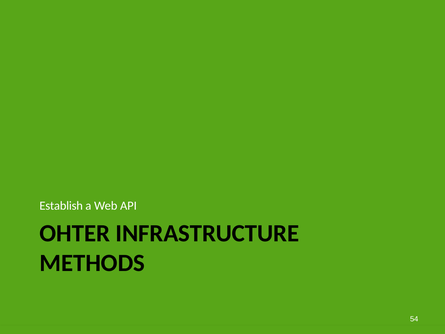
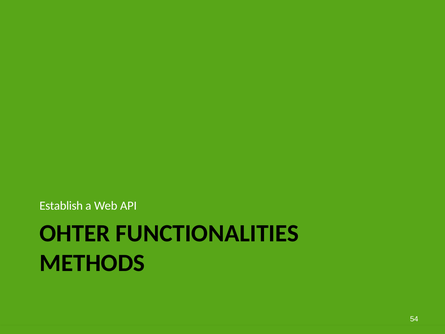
INFRASTRUCTURE: INFRASTRUCTURE -> FUNCTIONALITIES
